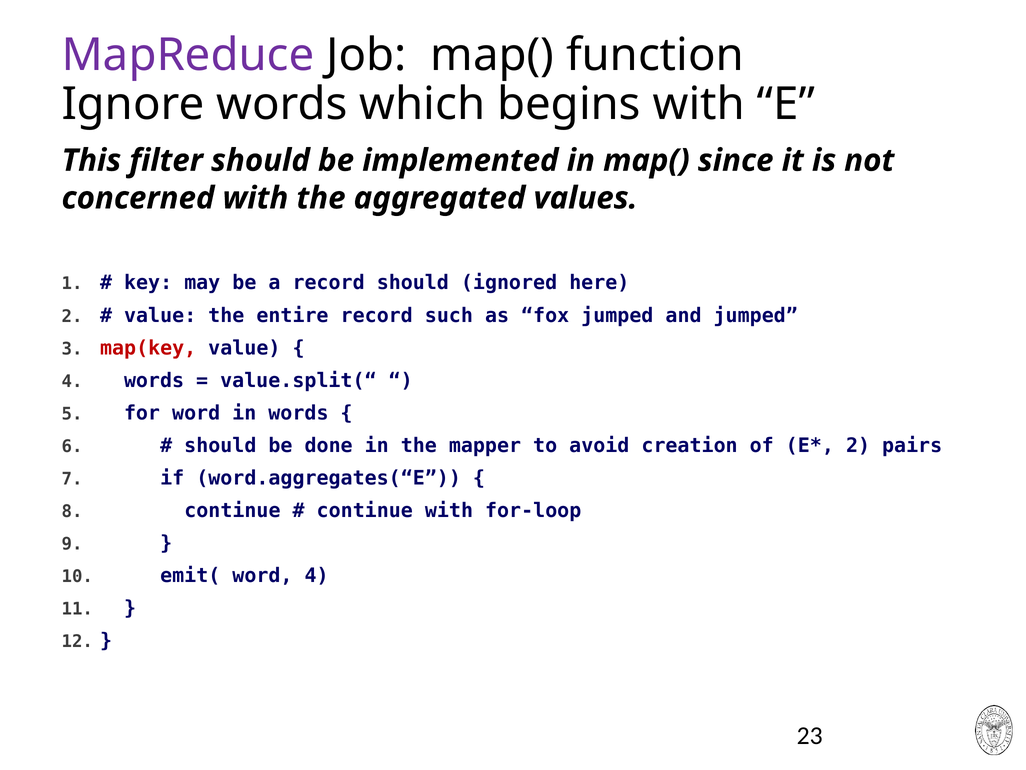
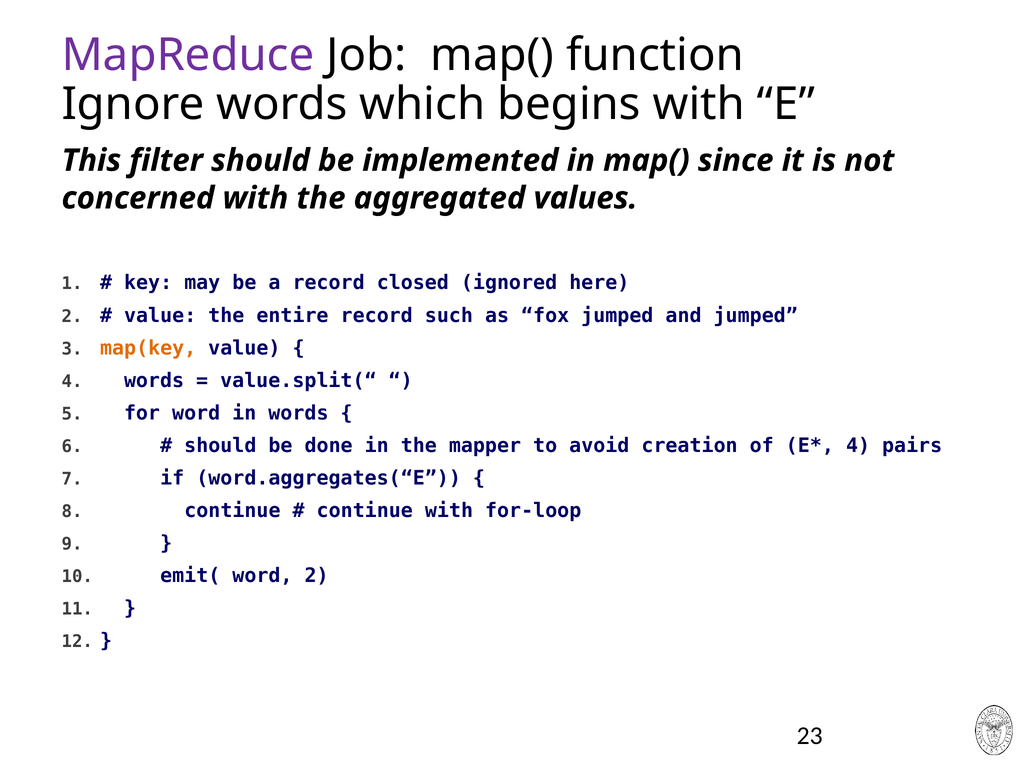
record should: should -> closed
map(key colour: red -> orange
2 at (858, 445): 2 -> 4
word 4: 4 -> 2
